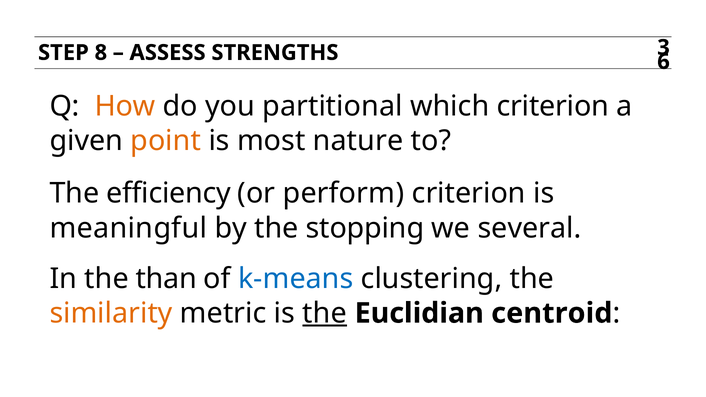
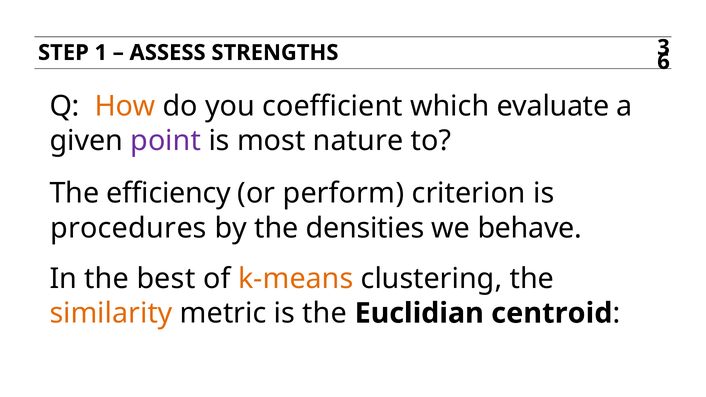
8: 8 -> 1
partitional: partitional -> coefficient
which criterion: criterion -> evaluate
point colour: orange -> purple
meaningful: meaningful -> procedures
stopping: stopping -> densities
several: several -> behave
than: than -> best
k-means colour: blue -> orange
the at (325, 313) underline: present -> none
